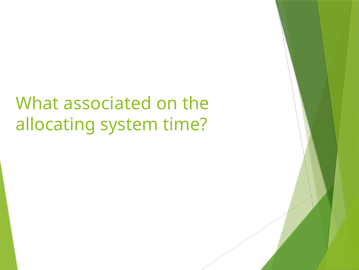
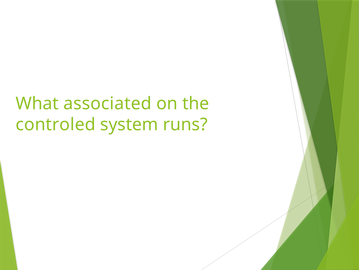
allocating: allocating -> controled
time: time -> runs
